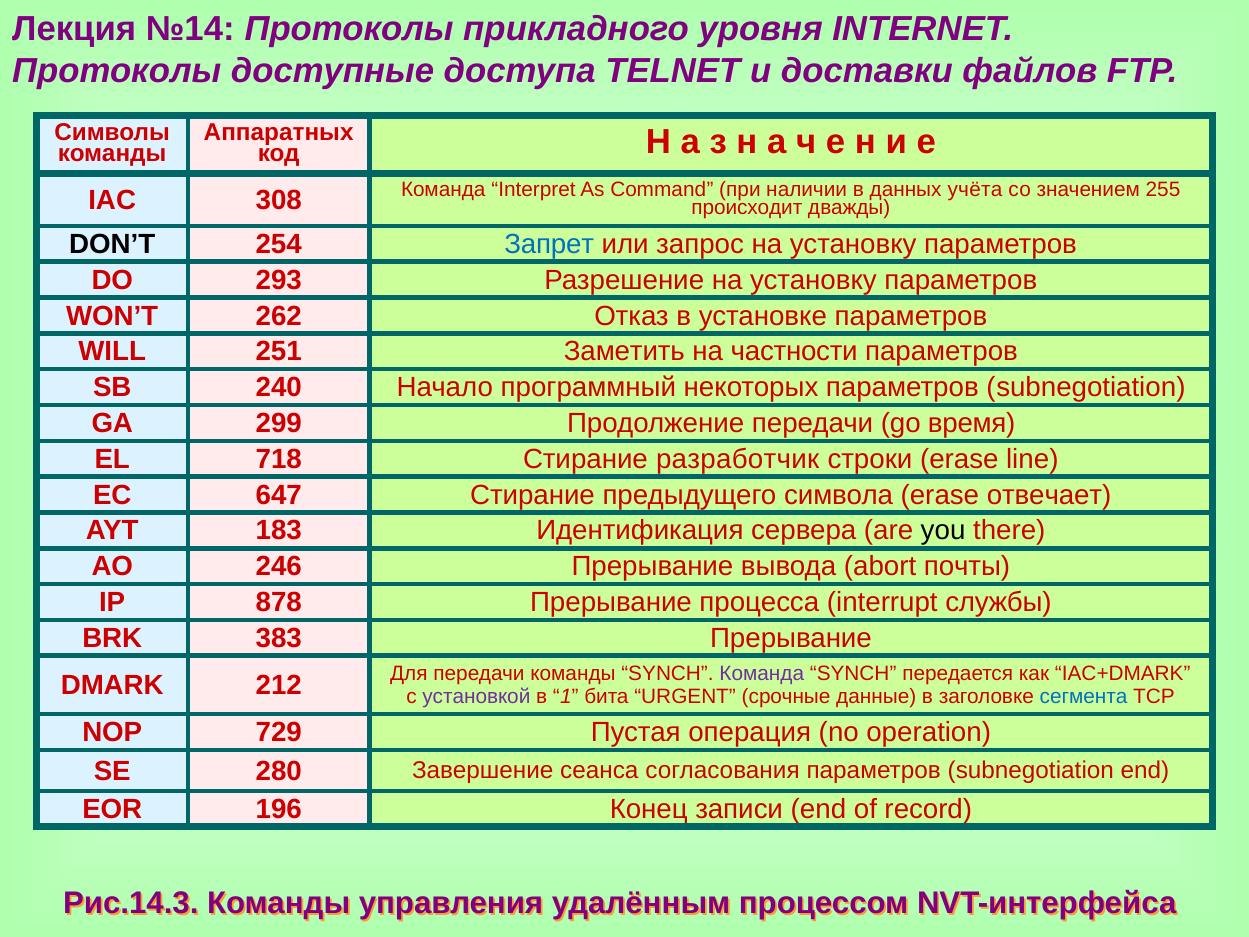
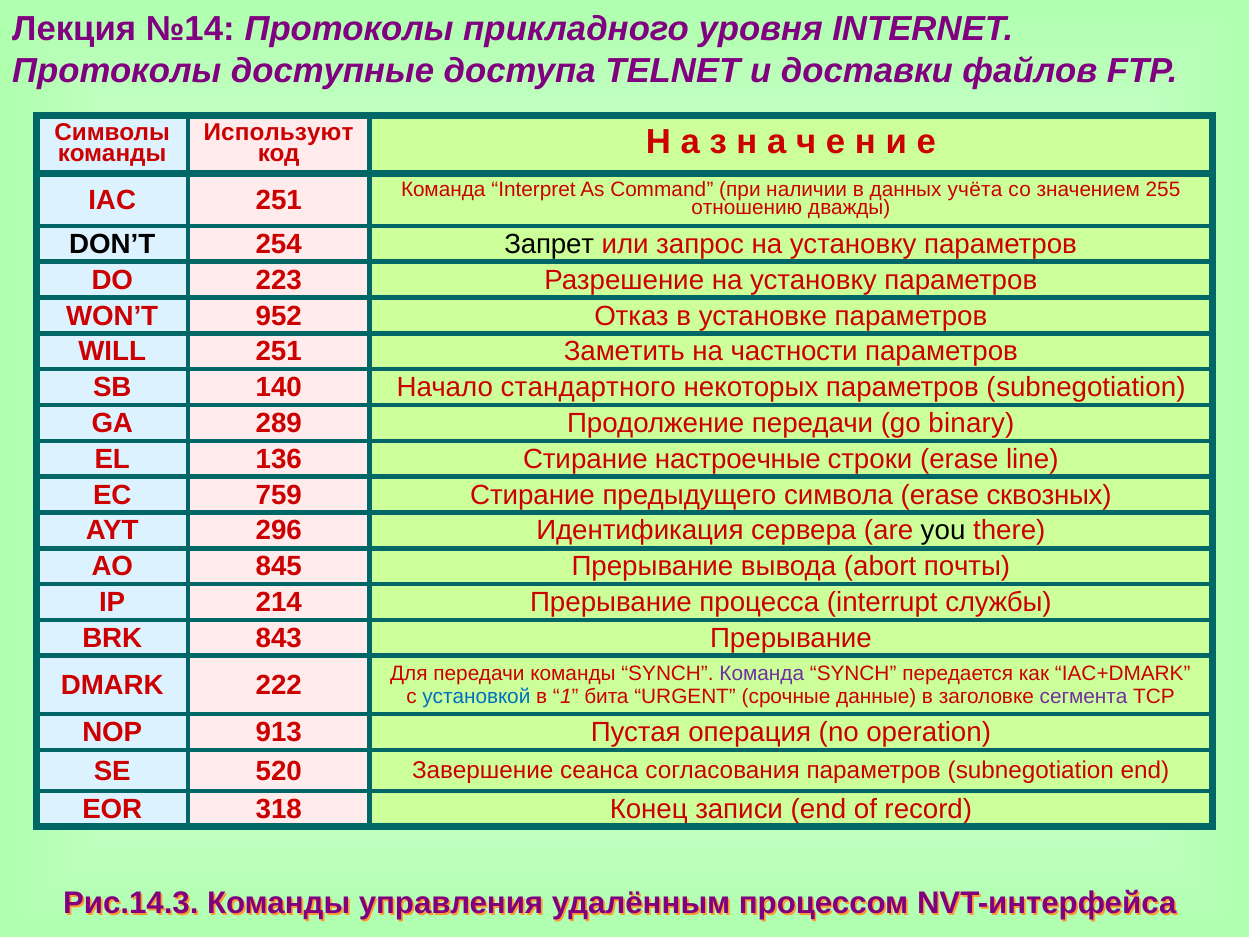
Аппаратных: Аппаратных -> Используют
IAC 308: 308 -> 251
происходит: происходит -> отношению
Запрет colour: blue -> black
293: 293 -> 223
262: 262 -> 952
240: 240 -> 140
программный: программный -> стандартного
299: 299 -> 289
время: время -> binary
718: 718 -> 136
разработчик: разработчик -> настроечные
647: 647 -> 759
отвечает: отвечает -> сквозных
183: 183 -> 296
246: 246 -> 845
878: 878 -> 214
383: 383 -> 843
212: 212 -> 222
установкой colour: purple -> blue
сегмента colour: blue -> purple
729: 729 -> 913
280: 280 -> 520
196: 196 -> 318
